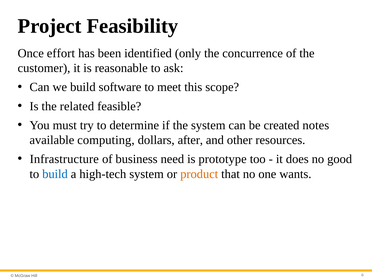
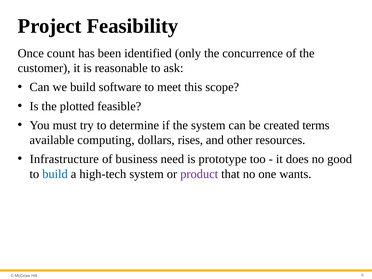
effort: effort -> count
related: related -> plotted
notes: notes -> terms
after: after -> rises
product colour: orange -> purple
